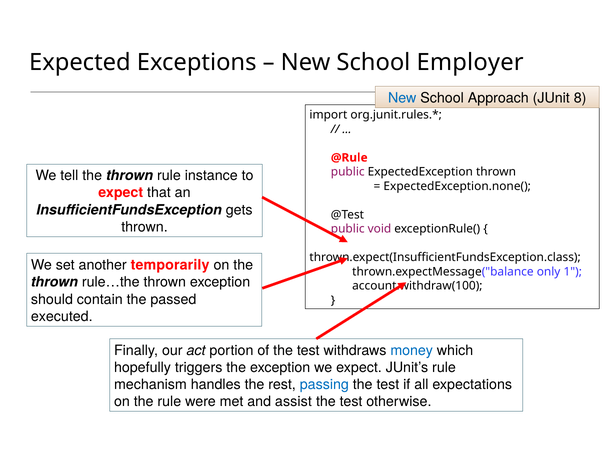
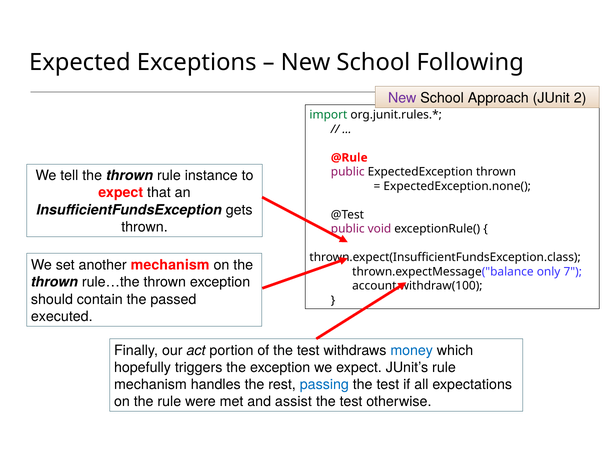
Employer: Employer -> Following
New at (402, 98) colour: blue -> purple
8: 8 -> 2
import colour: black -> green
another temporarily: temporarily -> mechanism
1: 1 -> 7
